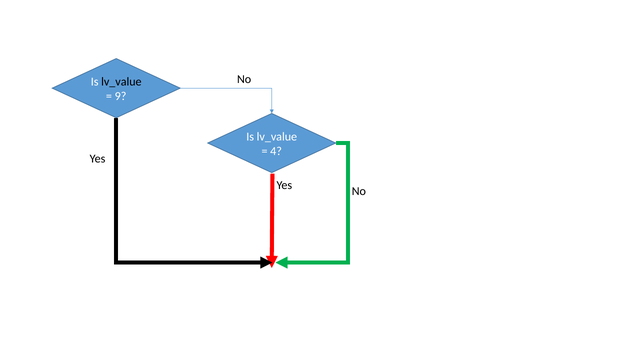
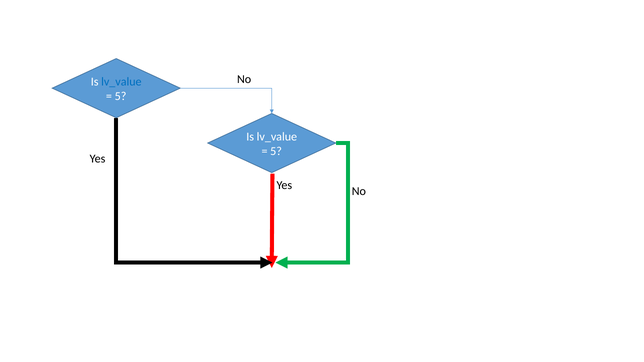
lv_value at (121, 82) colour: black -> blue
9 at (121, 96): 9 -> 5
4 at (276, 151): 4 -> 5
